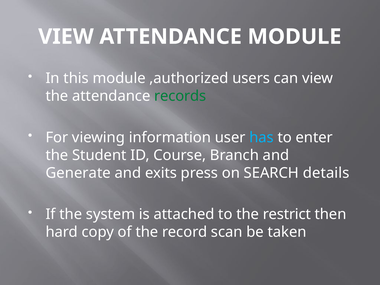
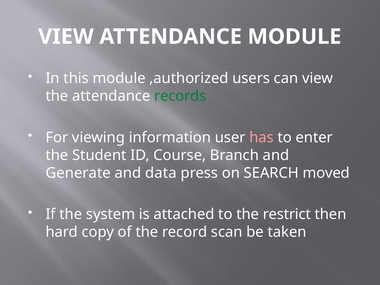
has colour: light blue -> pink
exits: exits -> data
details: details -> moved
